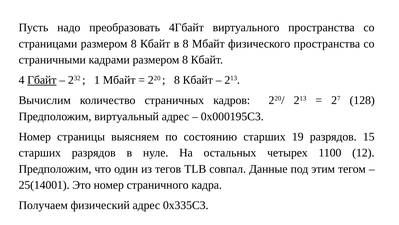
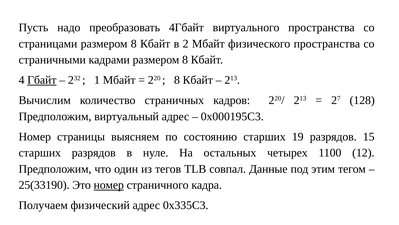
в 8: 8 -> 2
25(14001: 25(14001 -> 25(33190
номер at (109, 185) underline: none -> present
